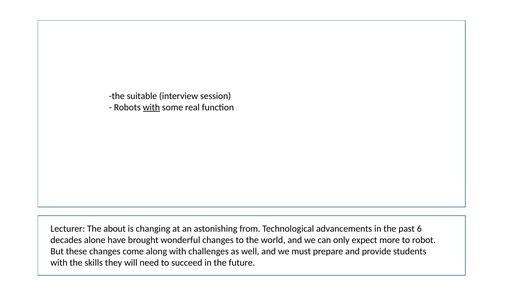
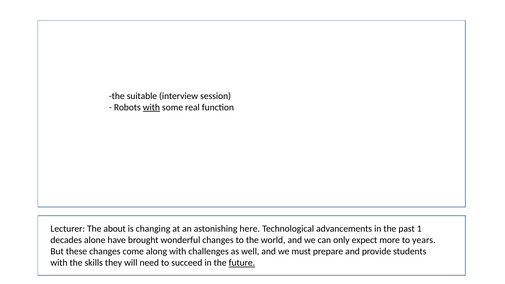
from: from -> here
6: 6 -> 1
robot: robot -> years
future underline: none -> present
